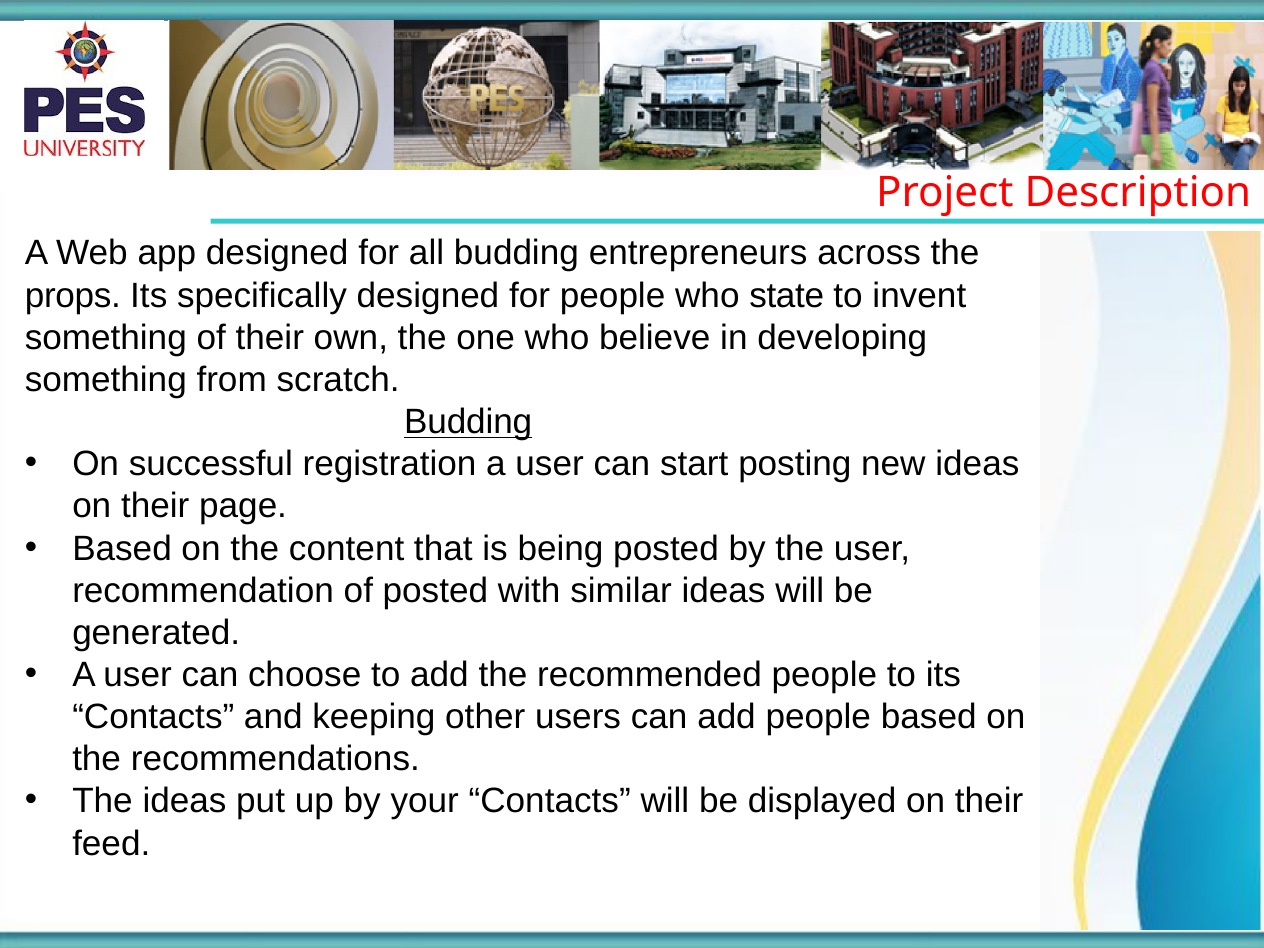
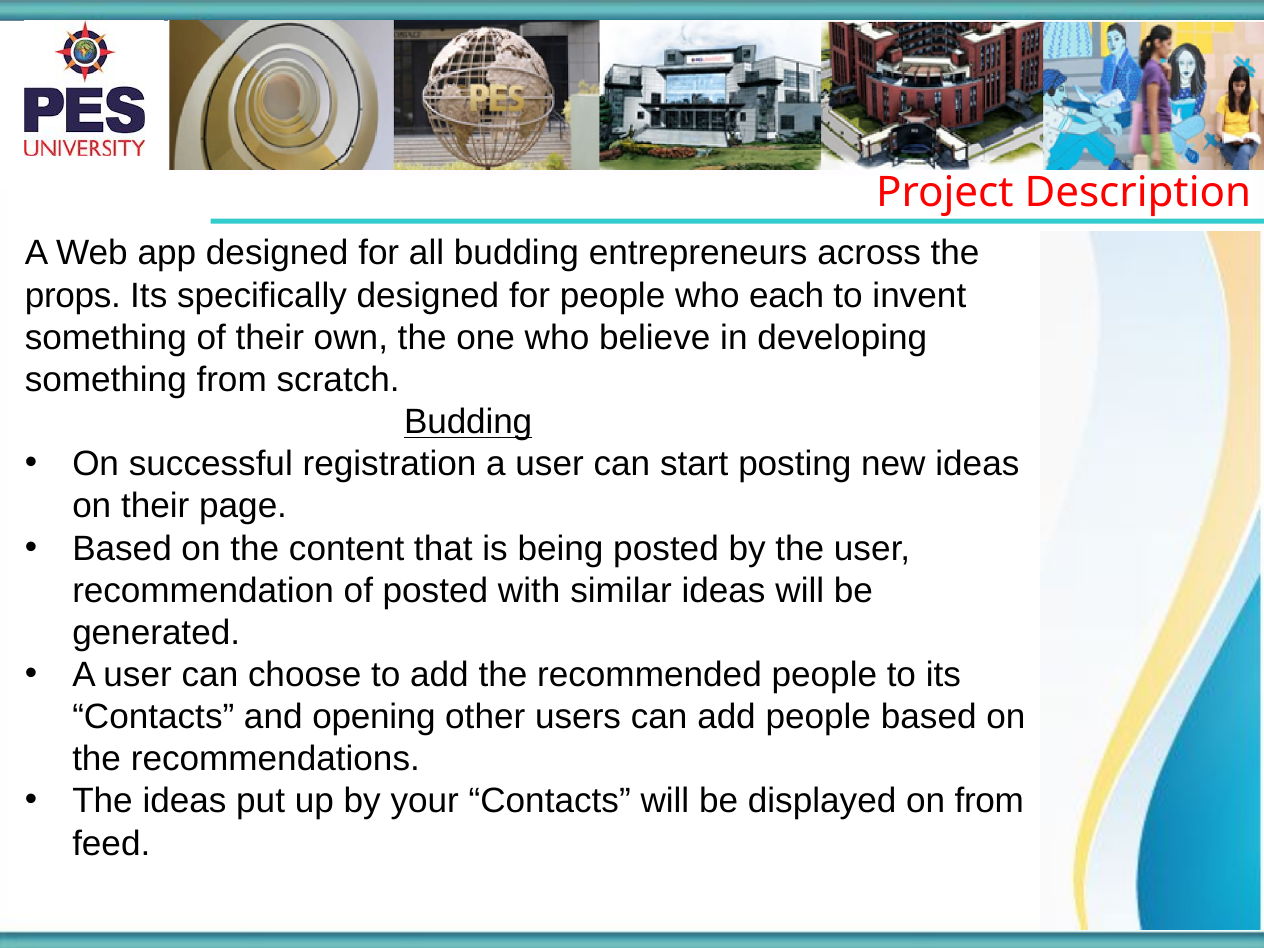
state: state -> each
keeping: keeping -> opening
displayed on their: their -> from
